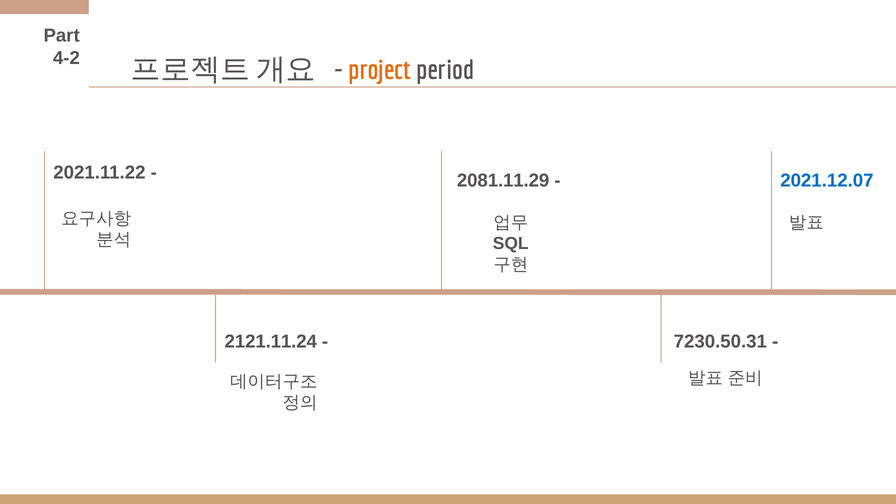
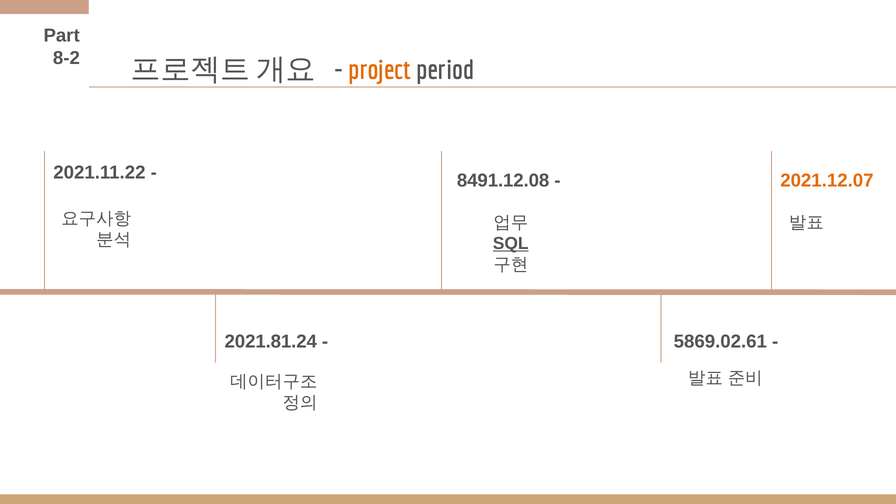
4-2: 4-2 -> 8-2
2081.11.29: 2081.11.29 -> 8491.12.08
2021.12.07 colour: blue -> orange
SQL underline: none -> present
2121.11.24: 2121.11.24 -> 2021.81.24
7230.50.31: 7230.50.31 -> 5869.02.61
